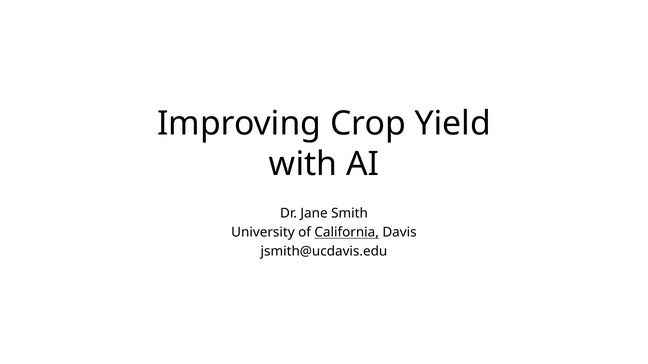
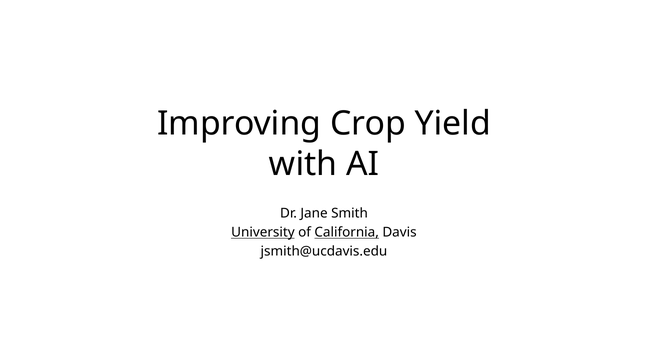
University underline: none -> present
